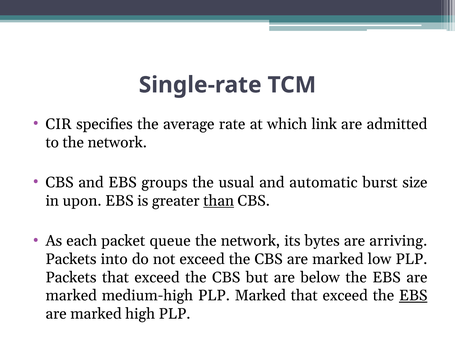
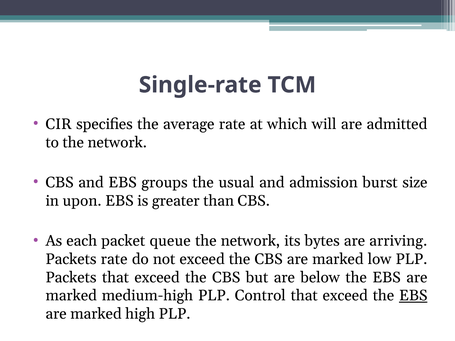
link: link -> will
automatic: automatic -> admission
than underline: present -> none
Packets into: into -> rate
PLP Marked: Marked -> Control
